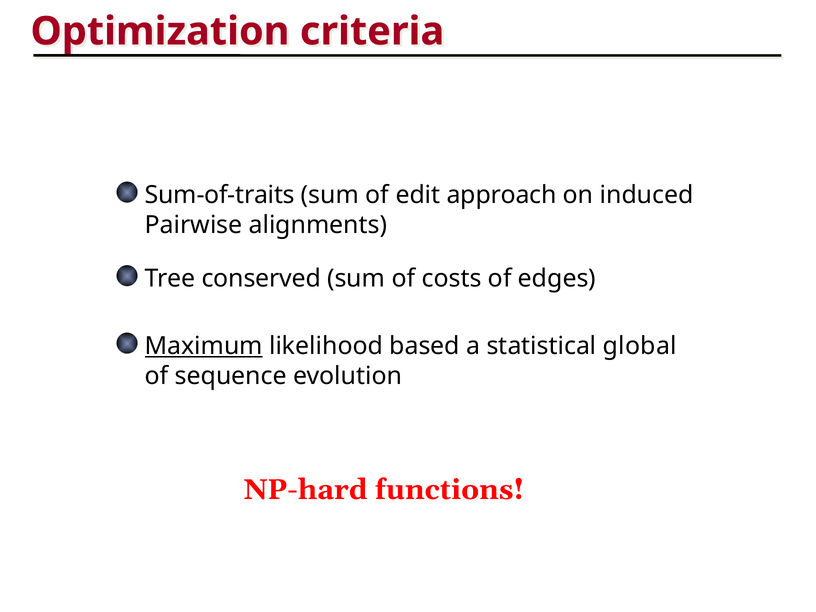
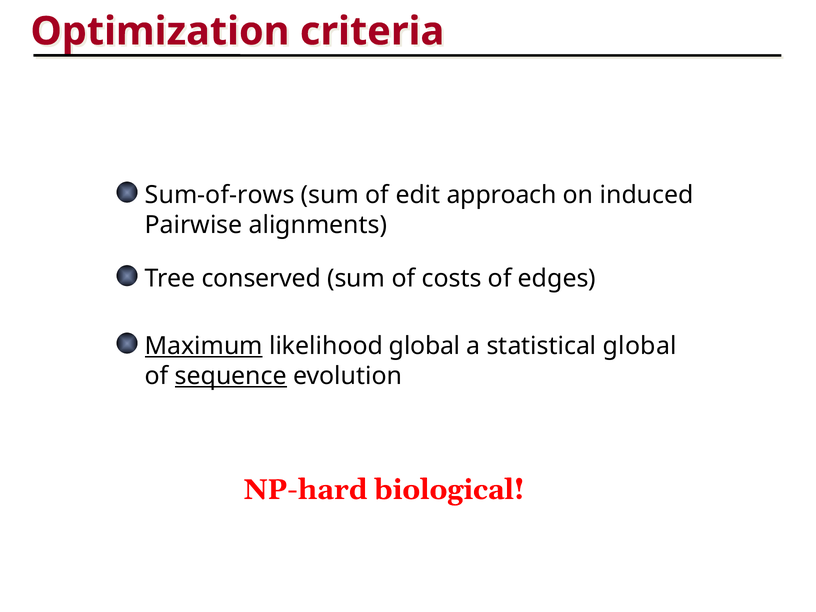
Sum-of-traits: Sum-of-traits -> Sum-of-rows
likelihood based: based -> global
sequence underline: none -> present
functions: functions -> biological
